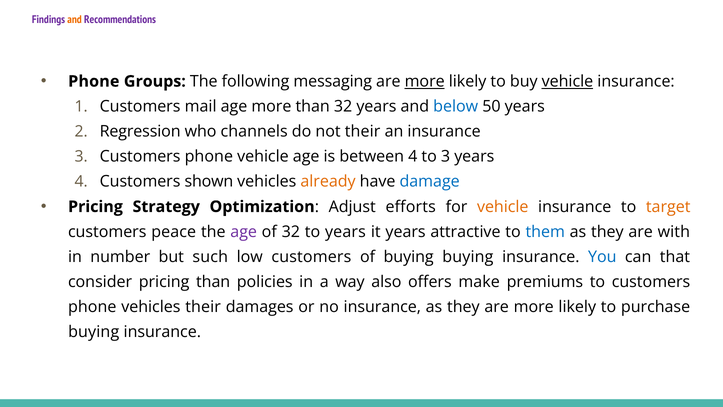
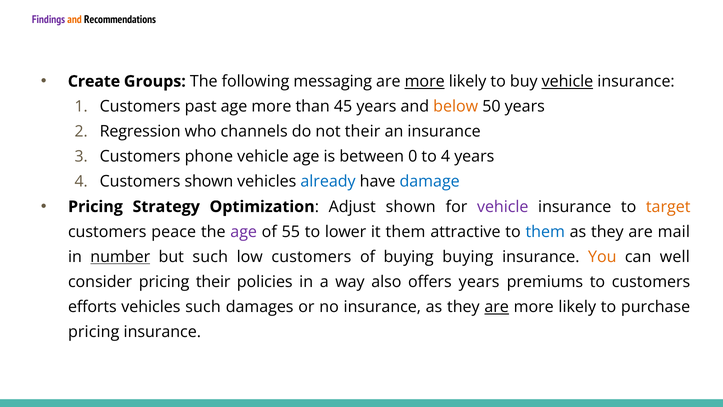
Recommendations colour: purple -> black
Phone at (94, 81): Phone -> Create
mail: mail -> past
than 32: 32 -> 45
below colour: blue -> orange
between 4: 4 -> 0
to 3: 3 -> 4
already colour: orange -> blue
Adjust efforts: efforts -> shown
vehicle at (503, 207) colour: orange -> purple
of 32: 32 -> 55
to years: years -> lower
it years: years -> them
with: with -> mail
number underline: none -> present
You colour: blue -> orange
that: that -> well
pricing than: than -> their
offers make: make -> years
phone at (92, 307): phone -> efforts
vehicles their: their -> such
are at (497, 307) underline: none -> present
buying at (94, 332): buying -> pricing
